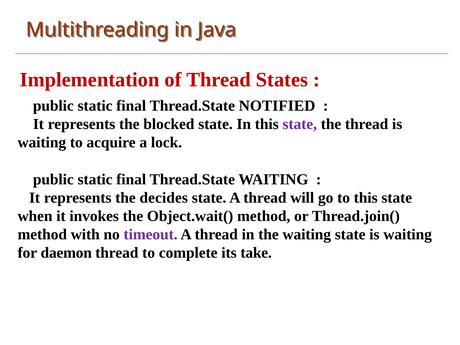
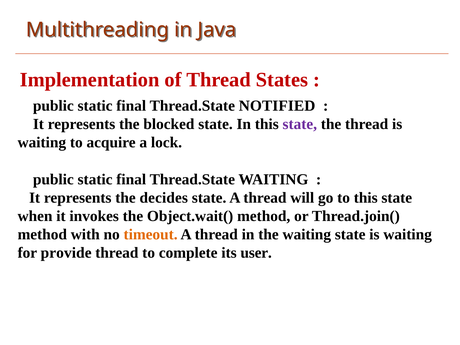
timeout colour: purple -> orange
daemon: daemon -> provide
take: take -> user
